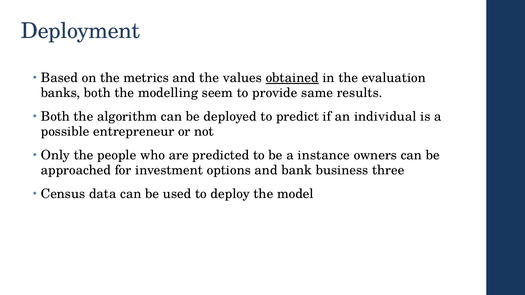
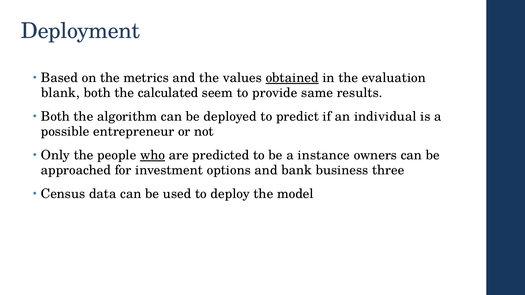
banks: banks -> blank
modelling: modelling -> calculated
who underline: none -> present
